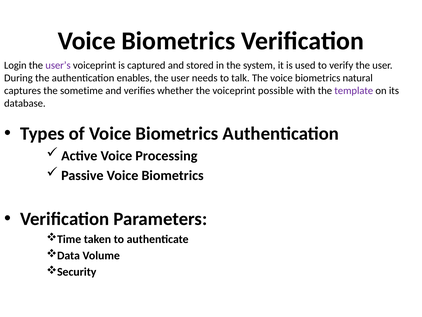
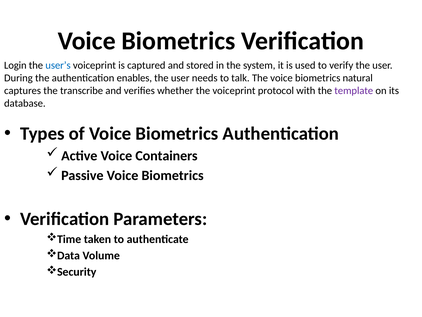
user’s colour: purple -> blue
sometime: sometime -> transcribe
possible: possible -> protocol
Processing: Processing -> Containers
